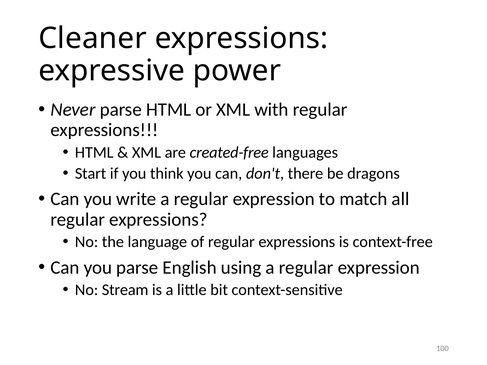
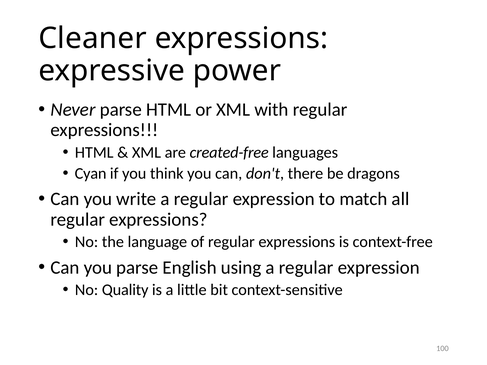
Start: Start -> Cyan
Stream: Stream -> Quality
